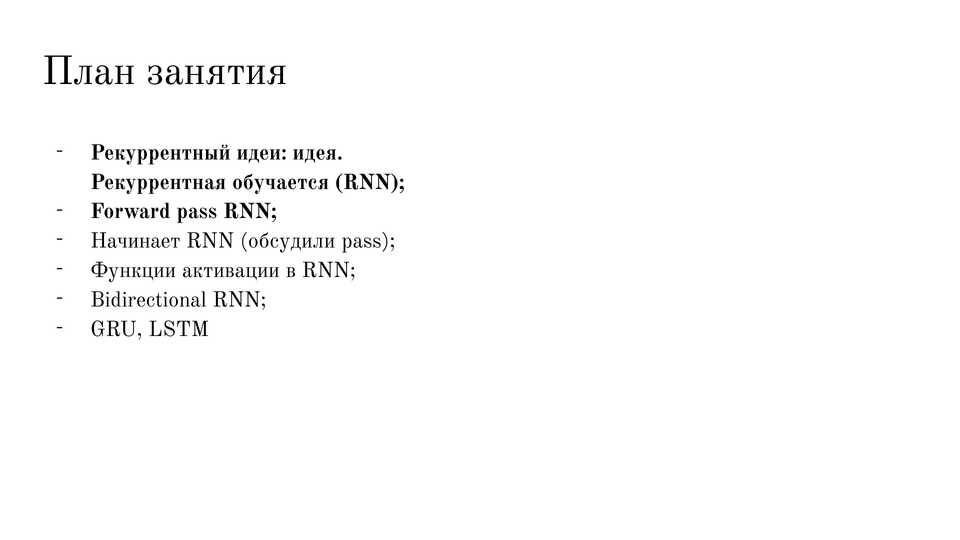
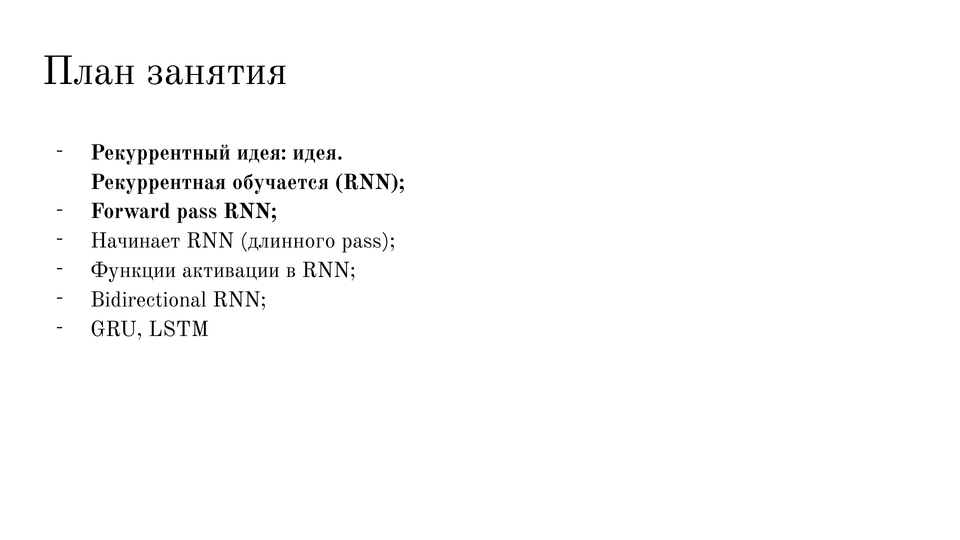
Рекуррентный идеи: идеи -> идея
обсудили: обсудили -> длинного
